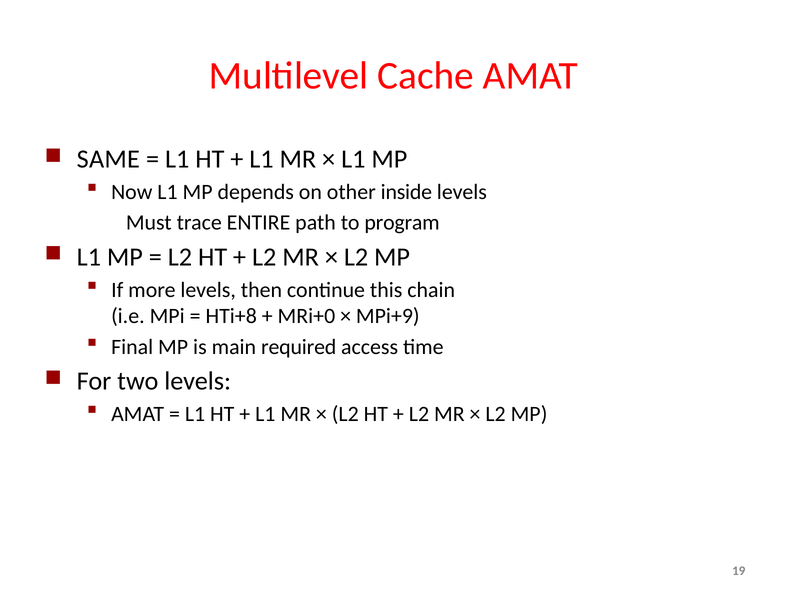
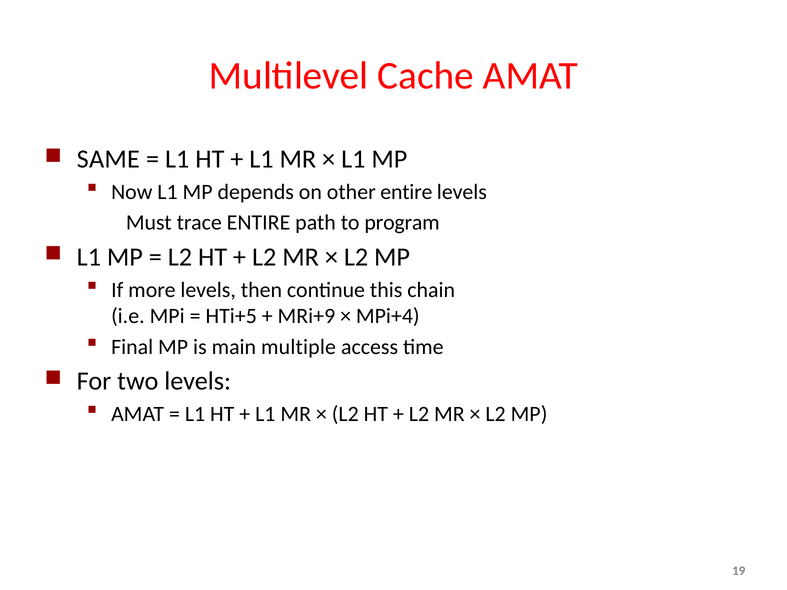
other inside: inside -> entire
HTi+8: HTi+8 -> HTi+5
MRi+0: MRi+0 -> MRi+9
MPi+9: MPi+9 -> MPi+4
required: required -> multiple
